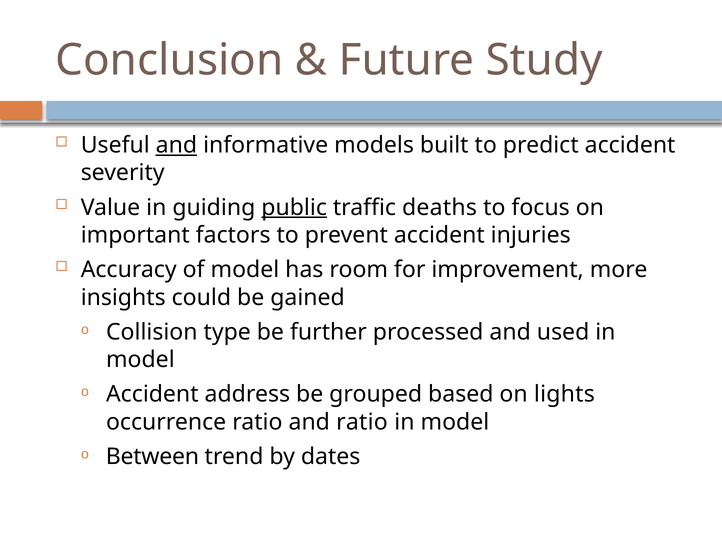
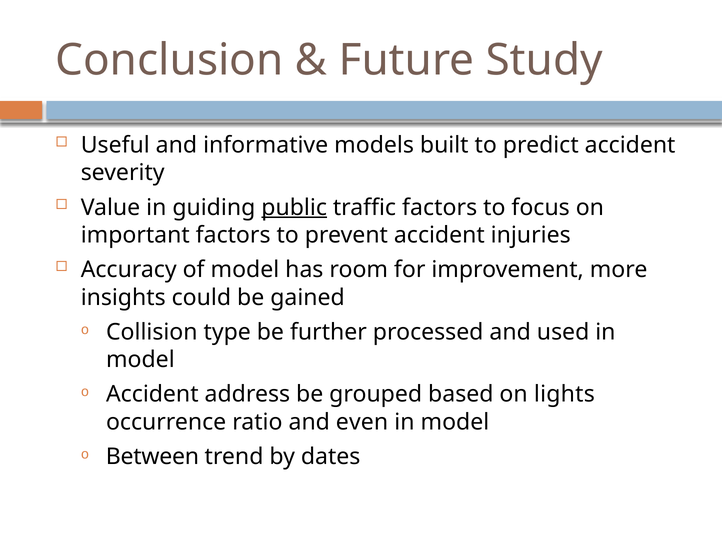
and at (176, 145) underline: present -> none
traffic deaths: deaths -> factors
and ratio: ratio -> even
